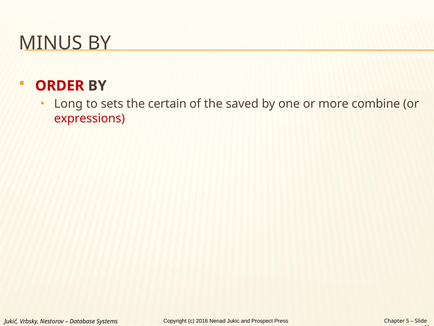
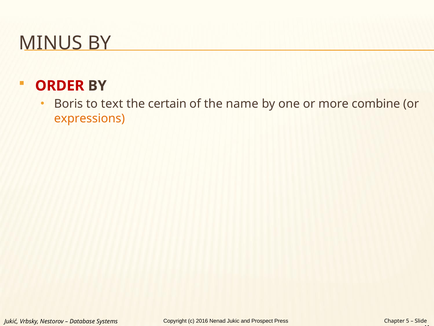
Long: Long -> Boris
sets: sets -> text
saved: saved -> name
expressions colour: red -> orange
